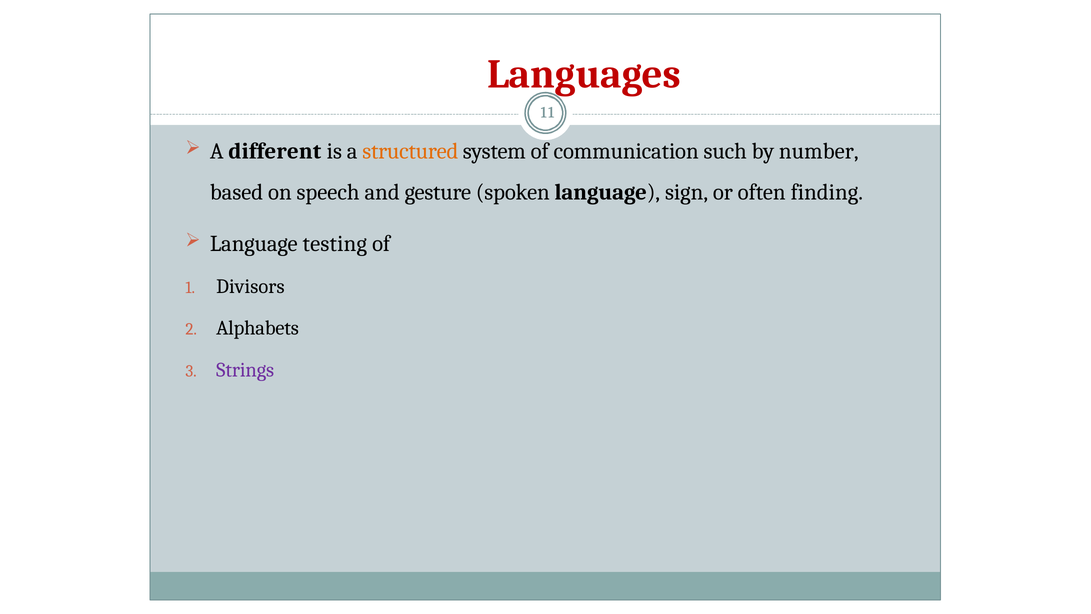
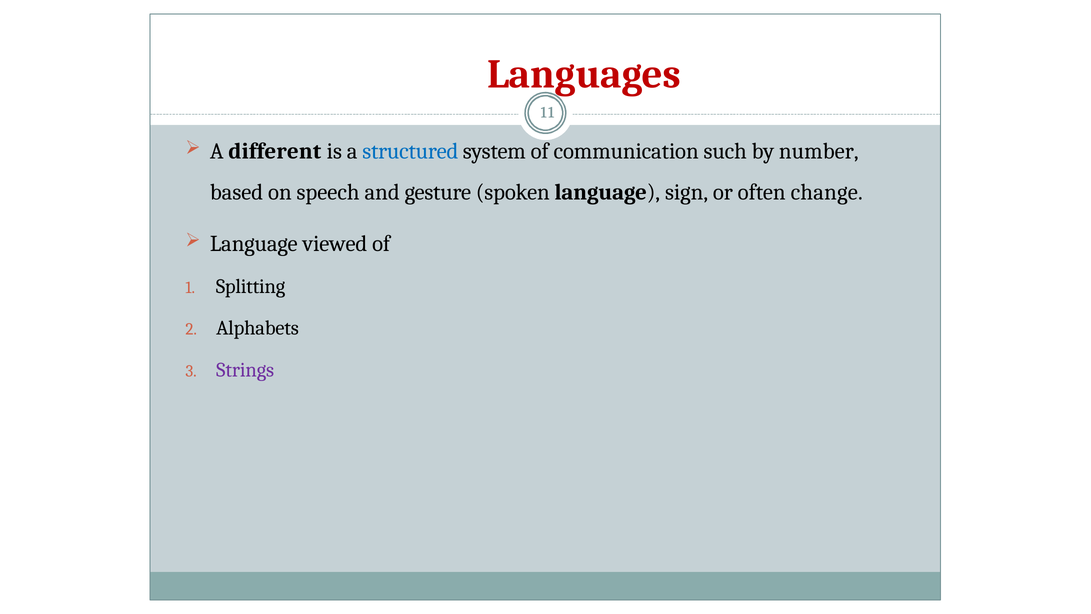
structured colour: orange -> blue
finding: finding -> change
testing: testing -> viewed
Divisors: Divisors -> Splitting
